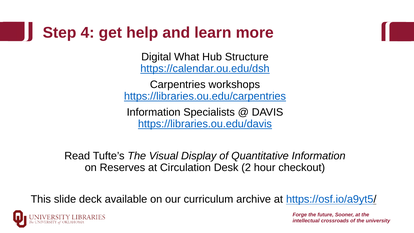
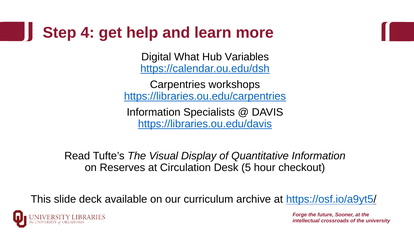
Structure: Structure -> Variables
2: 2 -> 5
